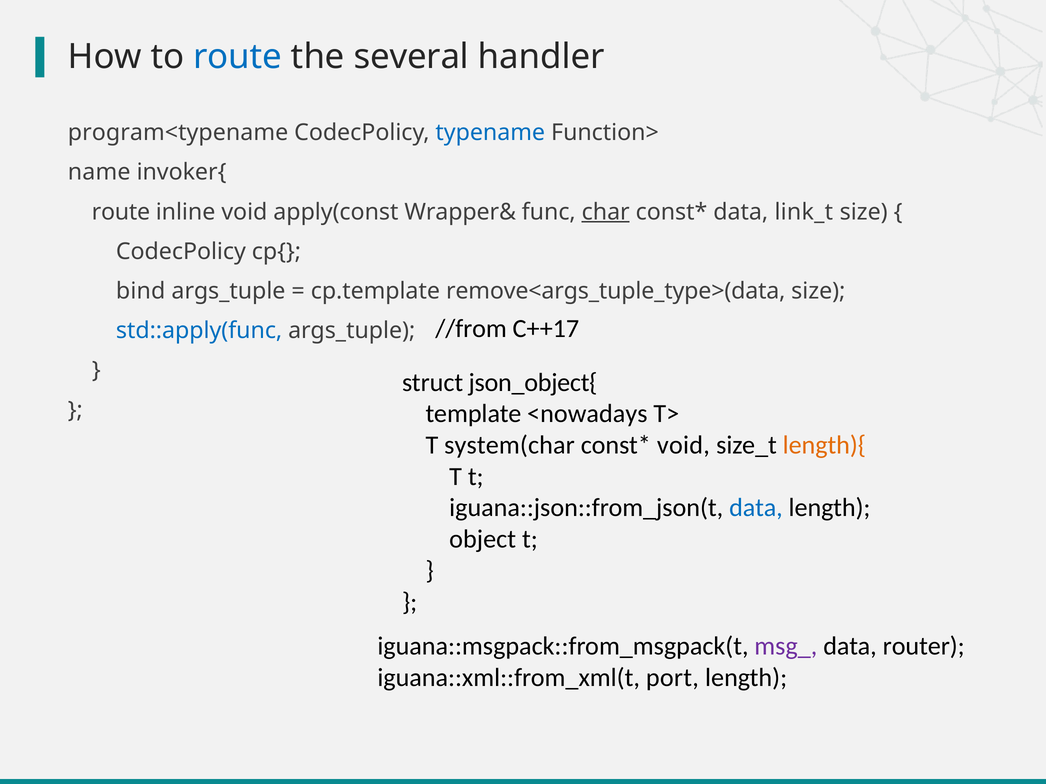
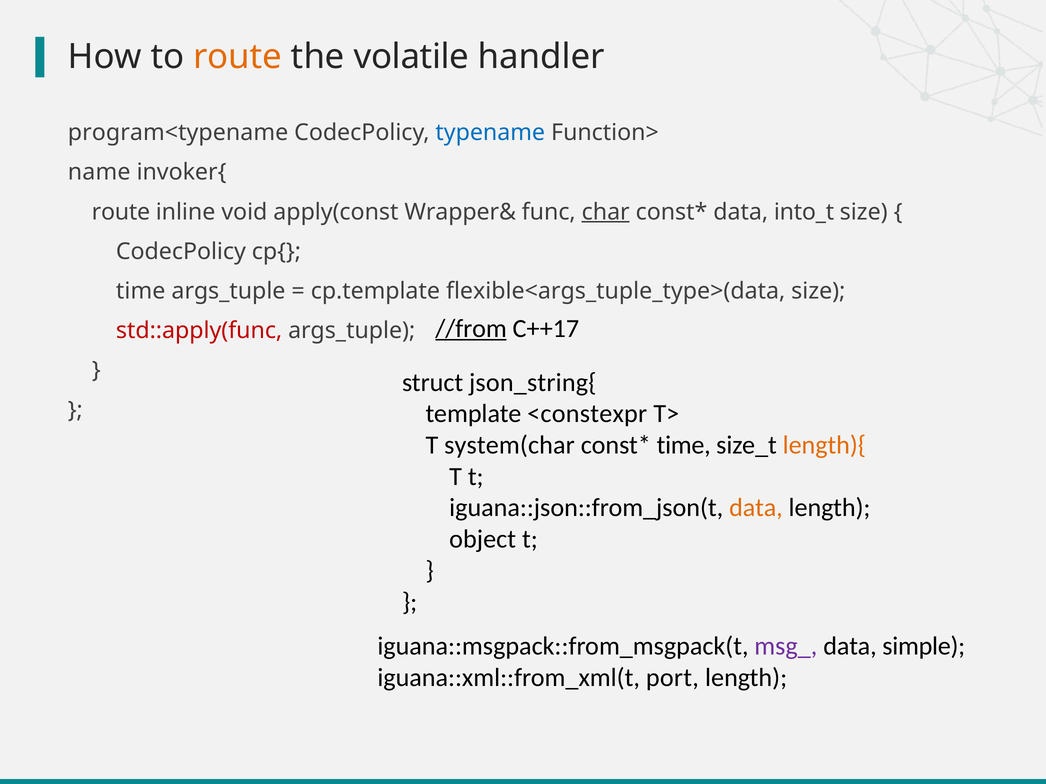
route at (238, 57) colour: blue -> orange
several: several -> volatile
link_t: link_t -> into_t
bind at (141, 291): bind -> time
remove<args_tuple_type>(data: remove<args_tuple_type>(data -> flexible<args_tuple_type>(data
//from underline: none -> present
std::apply(func colour: blue -> red
json_object{: json_object{ -> json_string{
<nowadays: <nowadays -> <constexpr
void at (683, 445): void -> time
data at (756, 508) colour: blue -> orange
router: router -> simple
